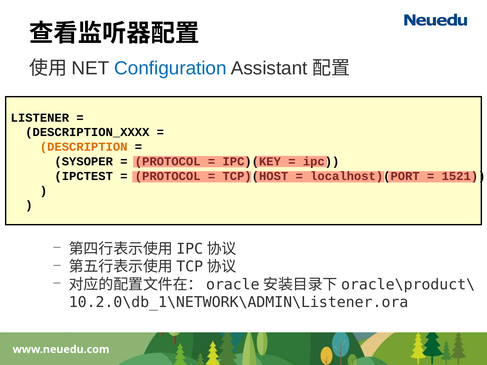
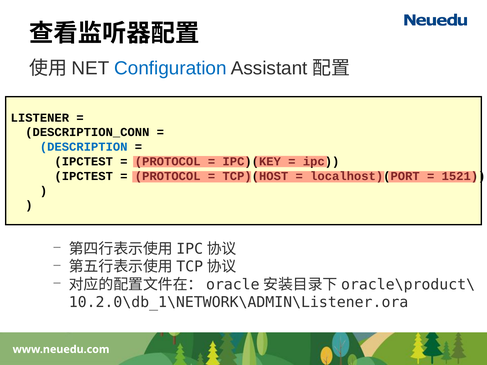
DESCRIPTION_XXXX: DESCRIPTION_XXXX -> DESCRIPTION_CONN
DESCRIPTION colour: orange -> blue
SYSOPER at (84, 162): SYSOPER -> IPCTEST
